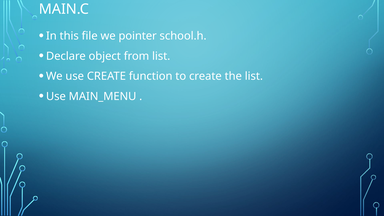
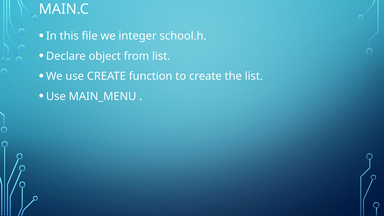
pointer: pointer -> integer
